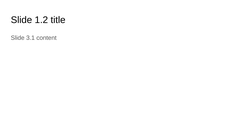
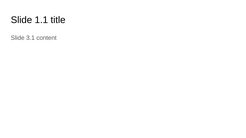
1.2: 1.2 -> 1.1
